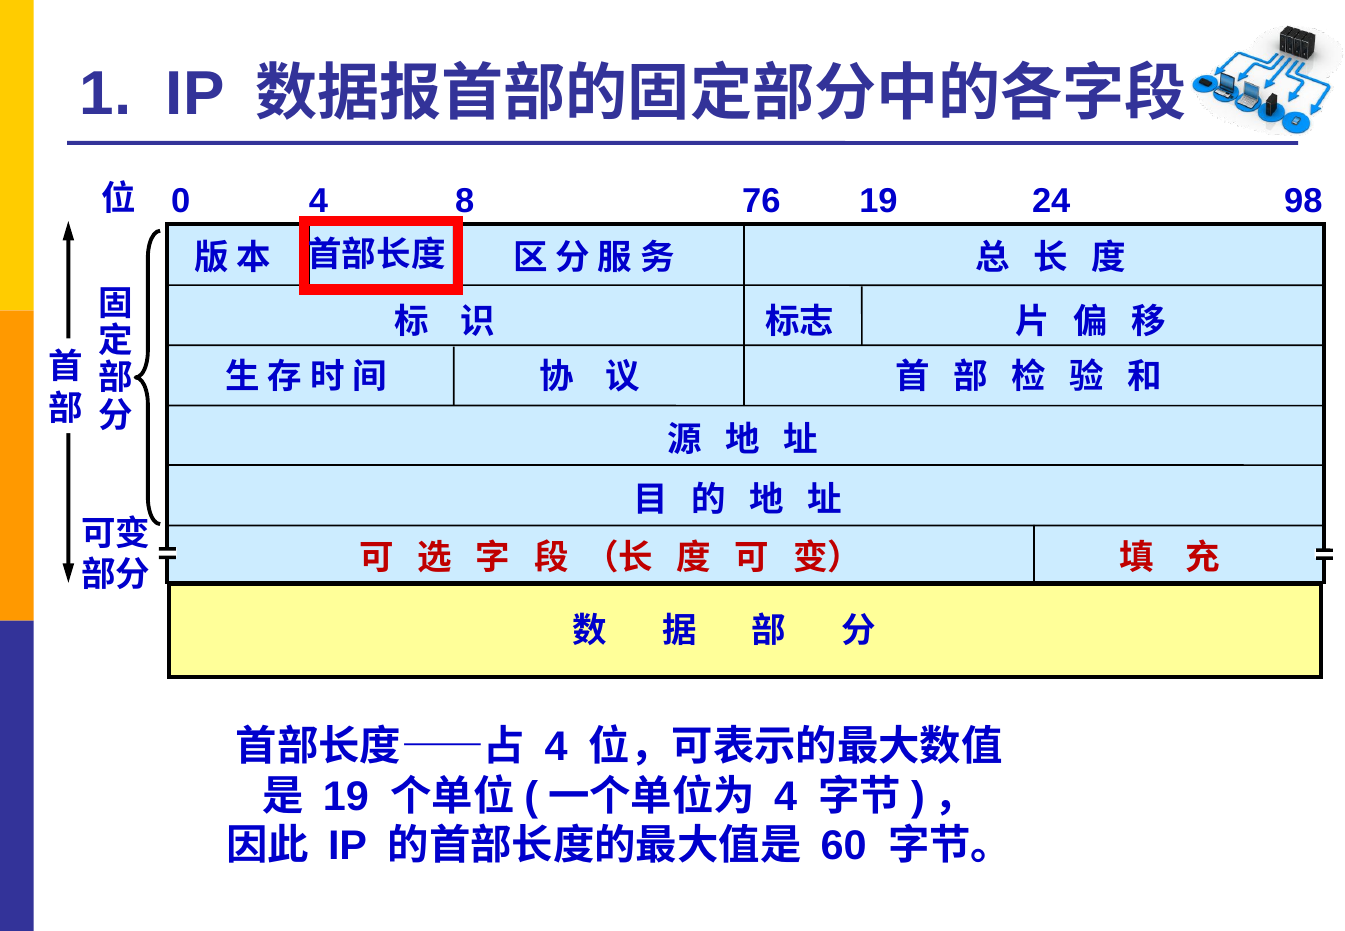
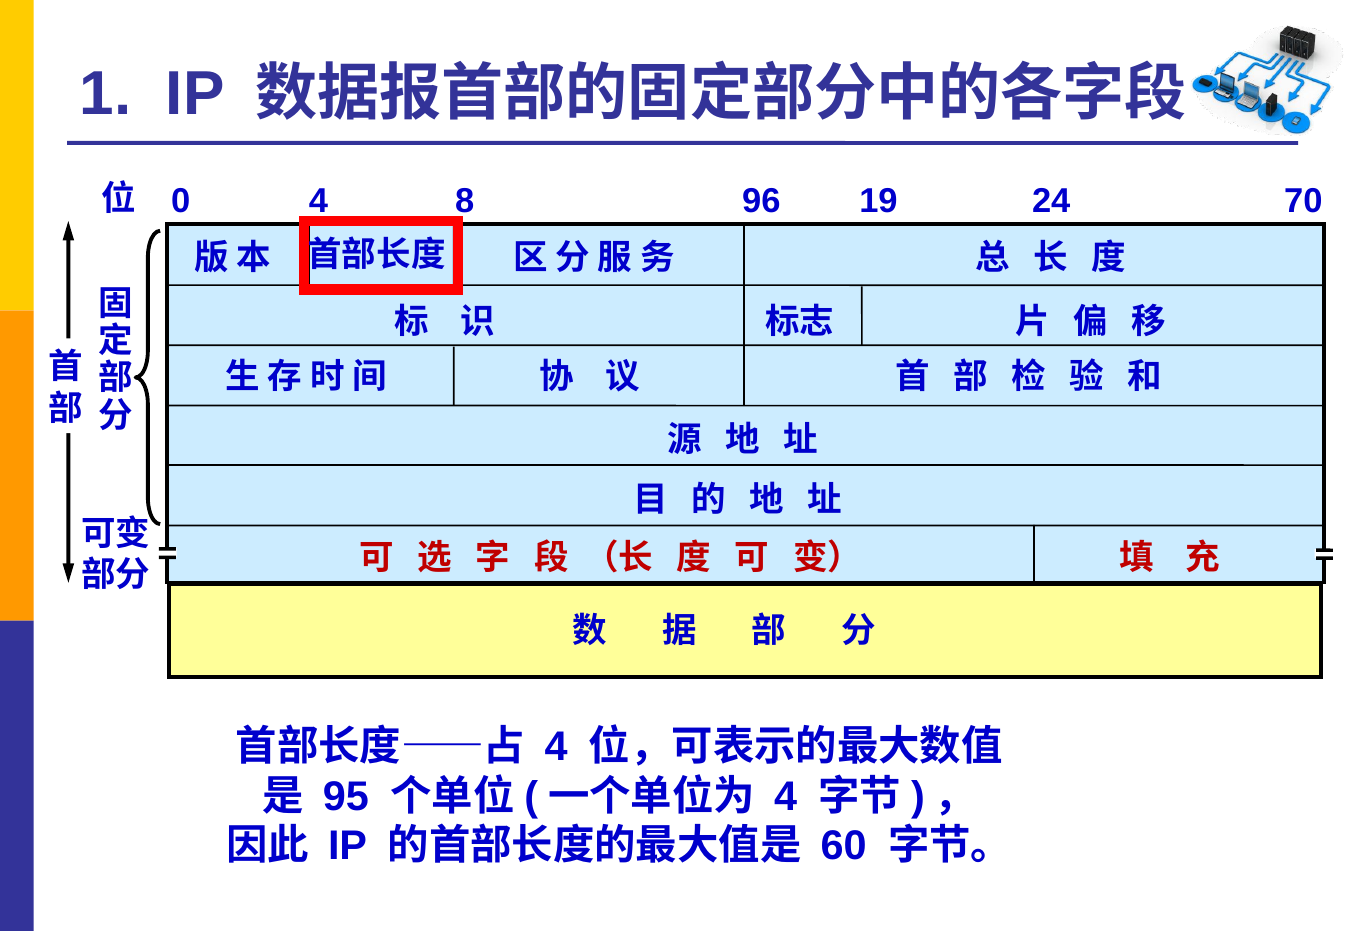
76: 76 -> 96
98: 98 -> 70
19 at (346, 797): 19 -> 95
